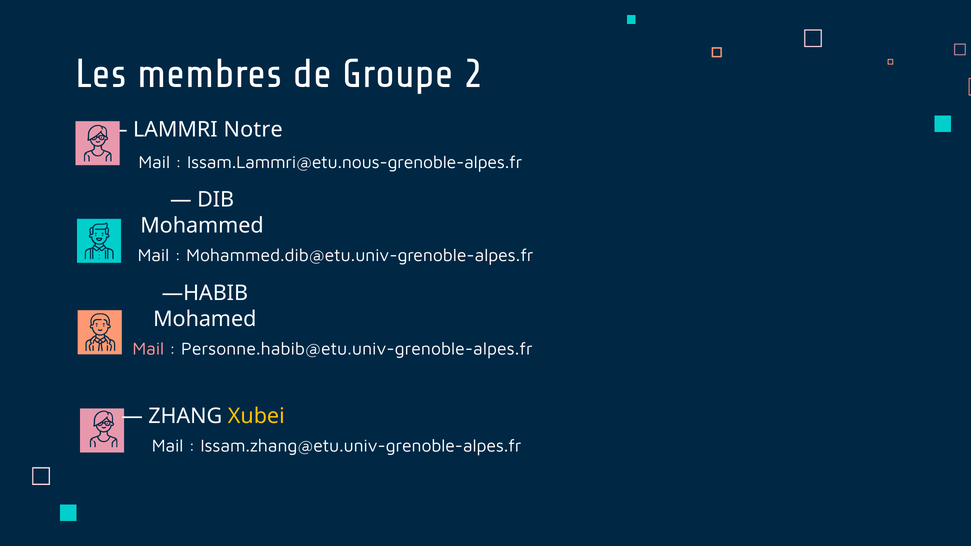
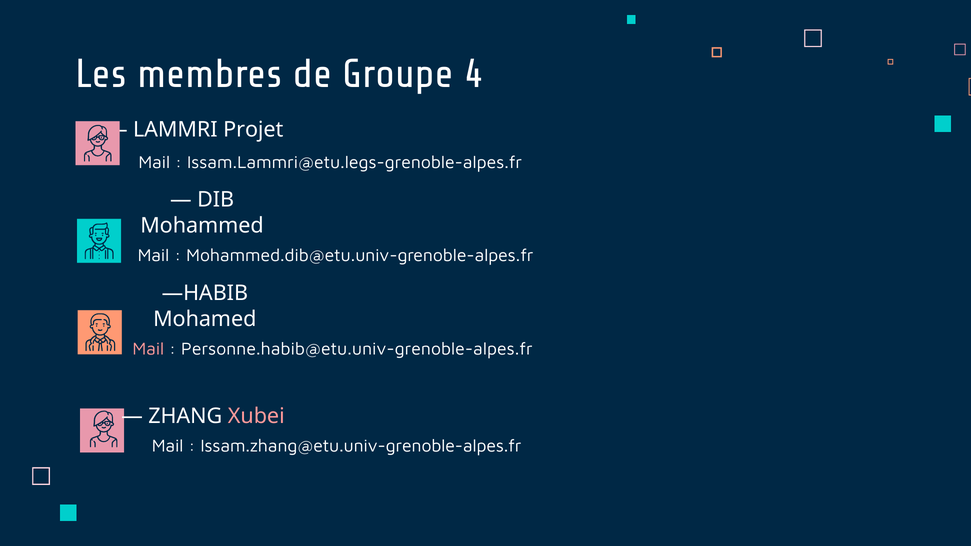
2: 2 -> 4
Notre: Notre -> Projet
Issam.Lammri@etu.nous-grenoble-alpes.fr: Issam.Lammri@etu.nous-grenoble-alpes.fr -> Issam.Lammri@etu.legs-grenoble-alpes.fr
Xubei colour: yellow -> pink
